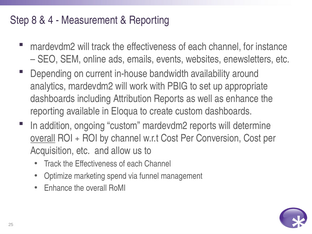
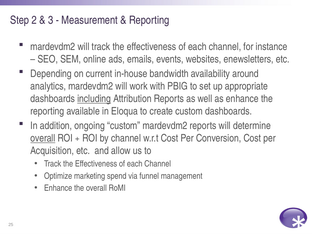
8: 8 -> 2
4: 4 -> 3
including underline: none -> present
